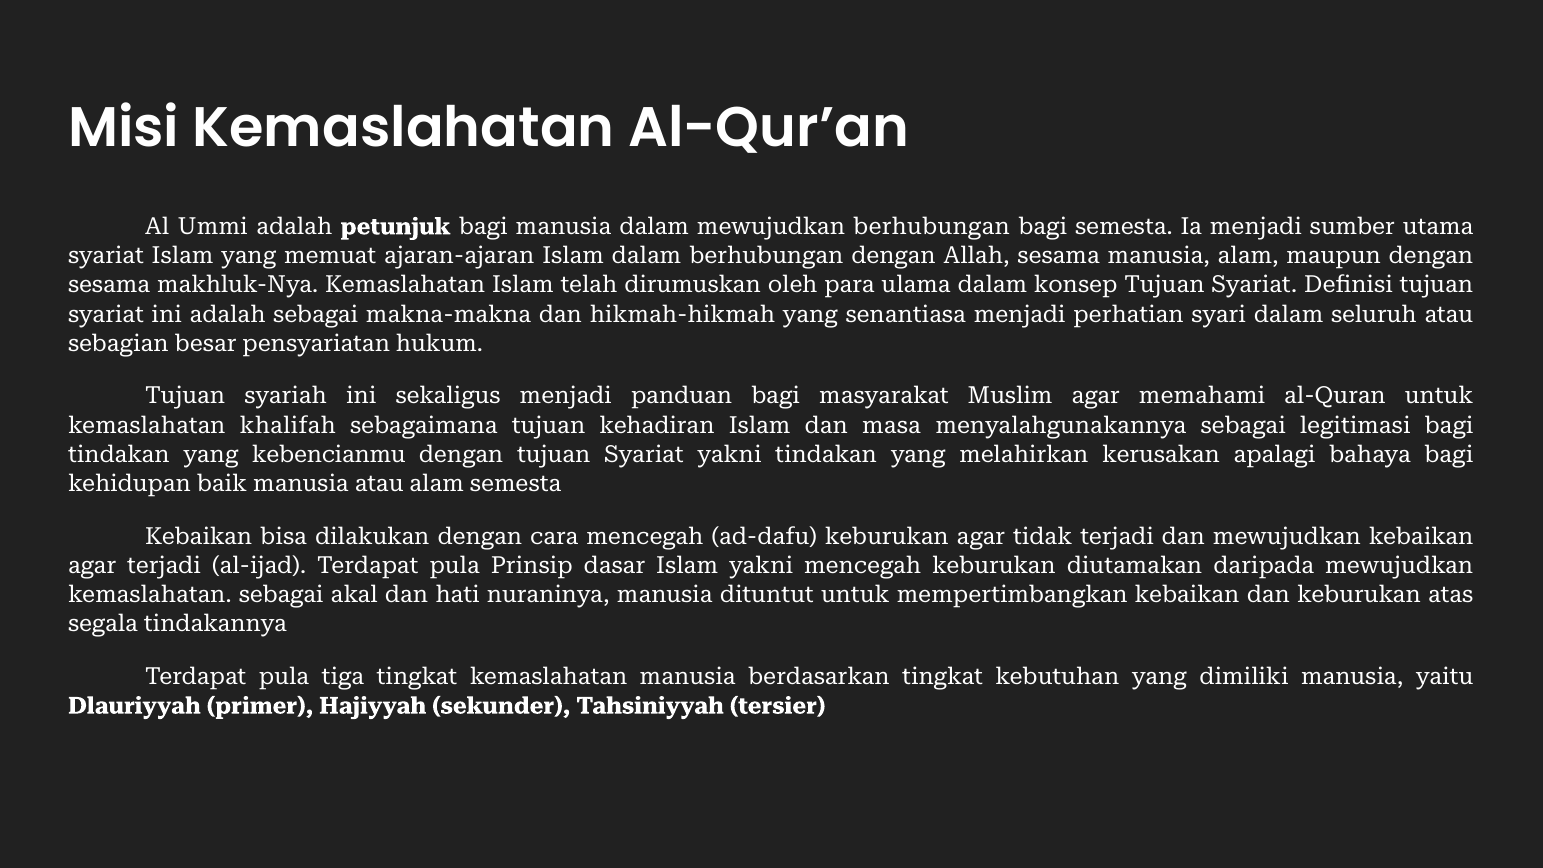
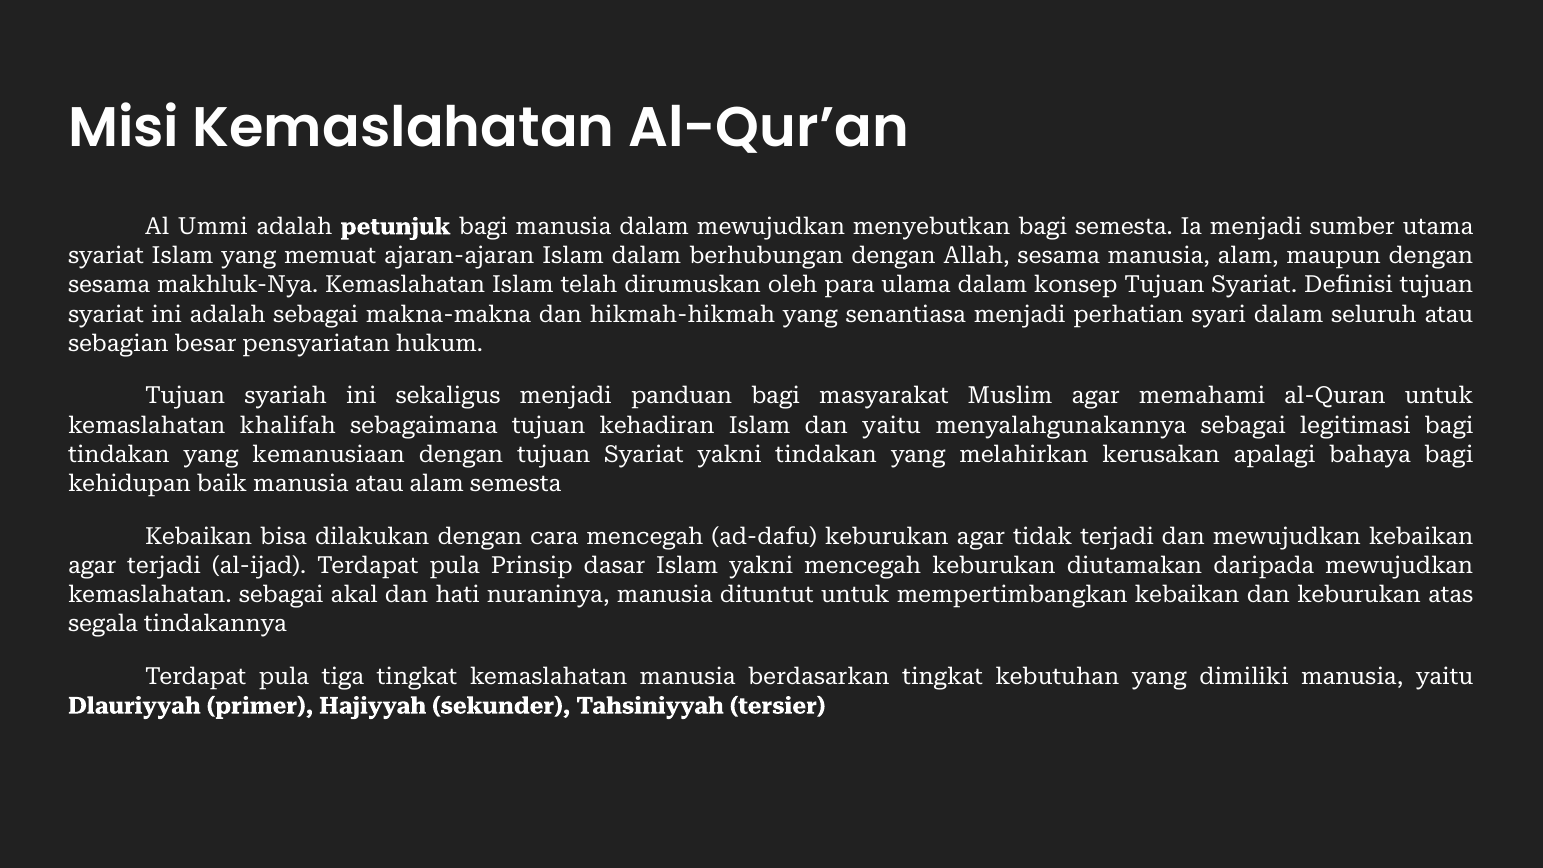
mewujudkan berhubungan: berhubungan -> menyebutkan
dan masa: masa -> yaitu
kebencianmu: kebencianmu -> kemanusiaan
